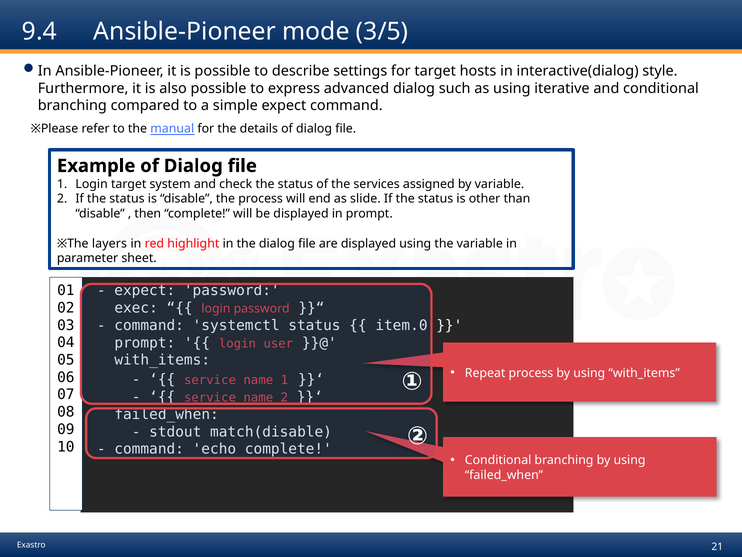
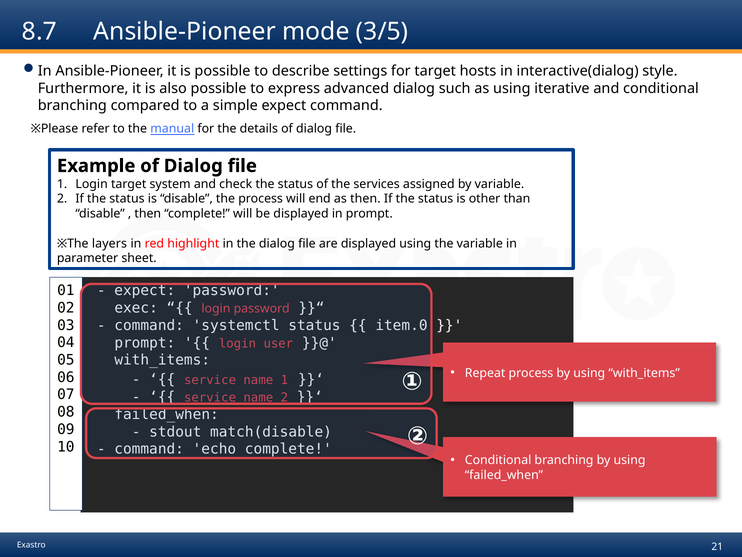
9.4: 9.4 -> 8.7
as slide: slide -> then
